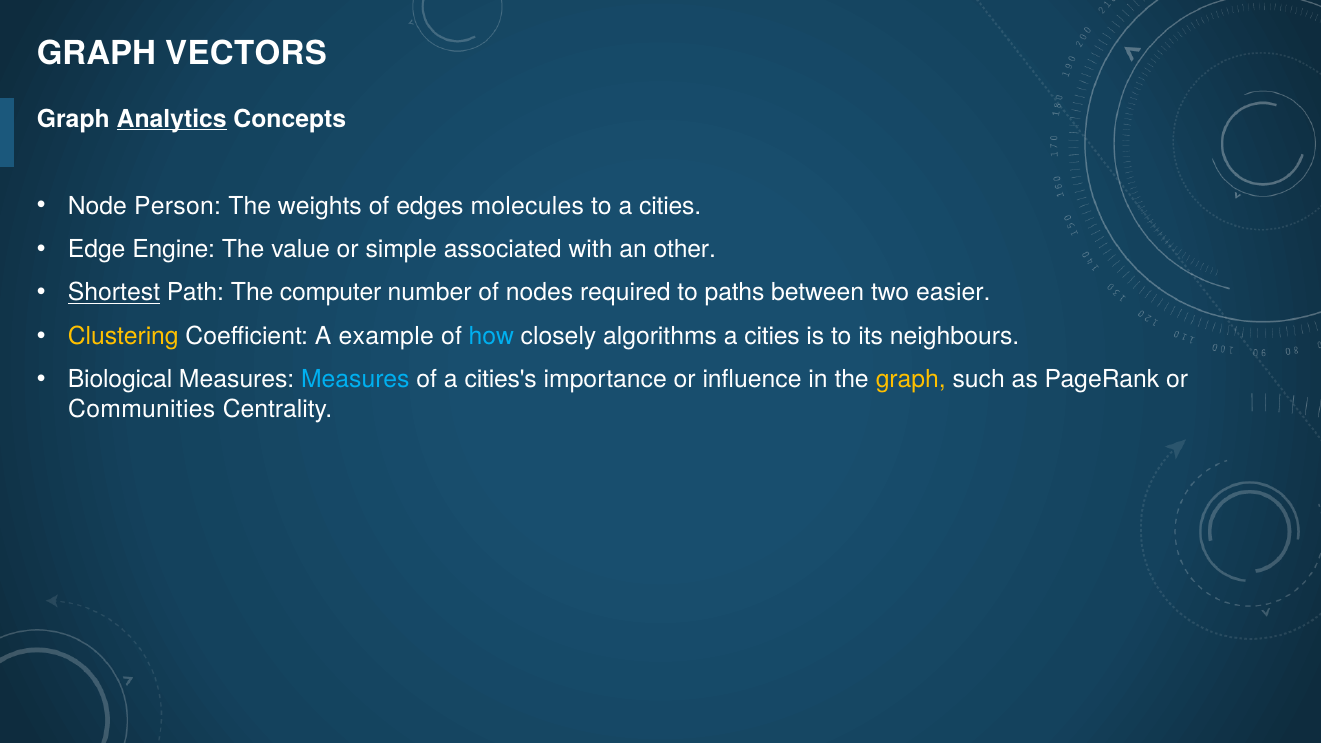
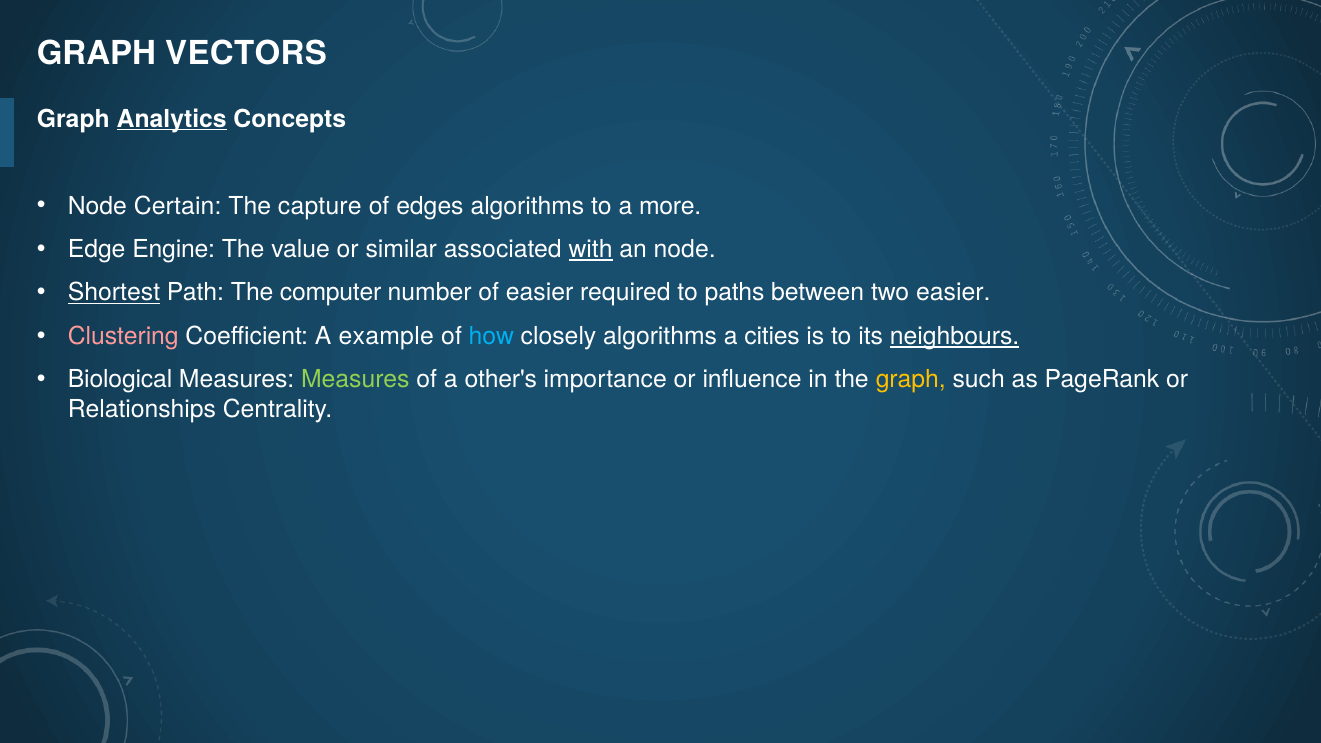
Person: Person -> Certain
weights: weights -> capture
edges molecules: molecules -> algorithms
to a cities: cities -> more
simple: simple -> similar
with underline: none -> present
an other: other -> node
of nodes: nodes -> easier
Clustering colour: yellow -> pink
neighbours underline: none -> present
Measures at (355, 380) colour: light blue -> light green
cities's: cities's -> other's
Communities: Communities -> Relationships
